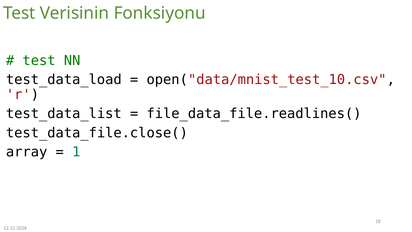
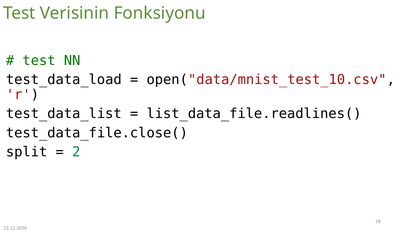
file_data_file.readlines(: file_data_file.readlines( -> list_data_file.readlines(
array: array -> split
1: 1 -> 2
